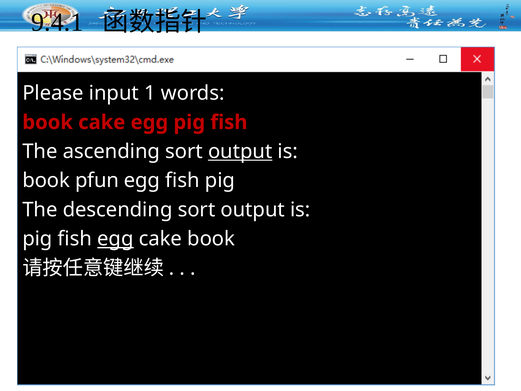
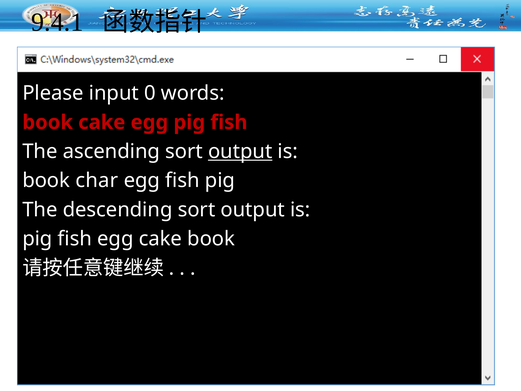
1: 1 -> 0
pfun: pfun -> char
egg at (115, 239) underline: present -> none
